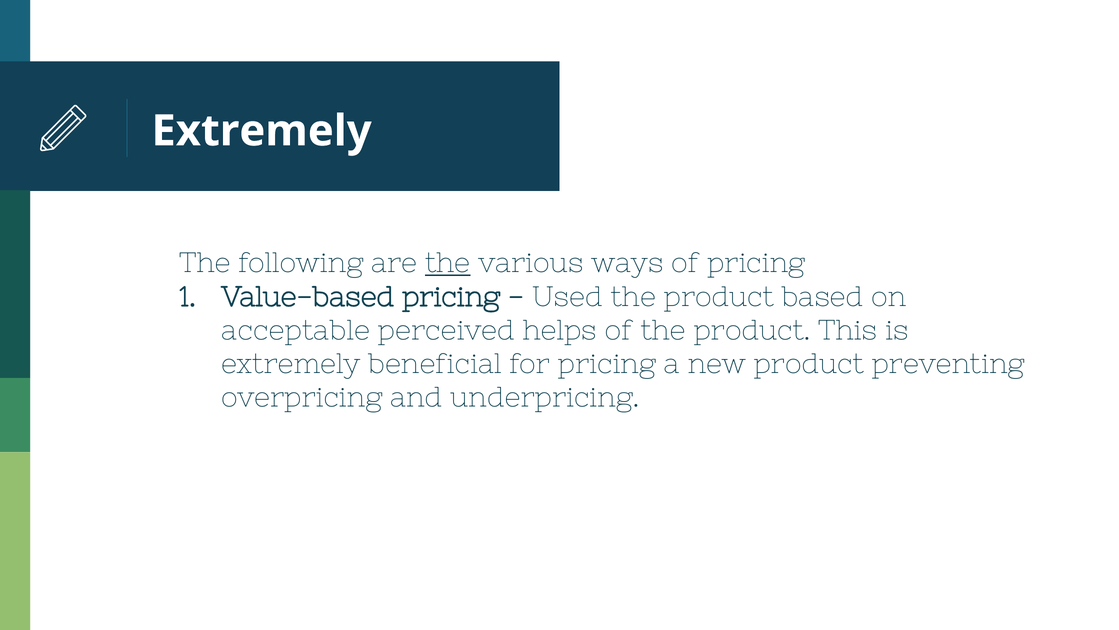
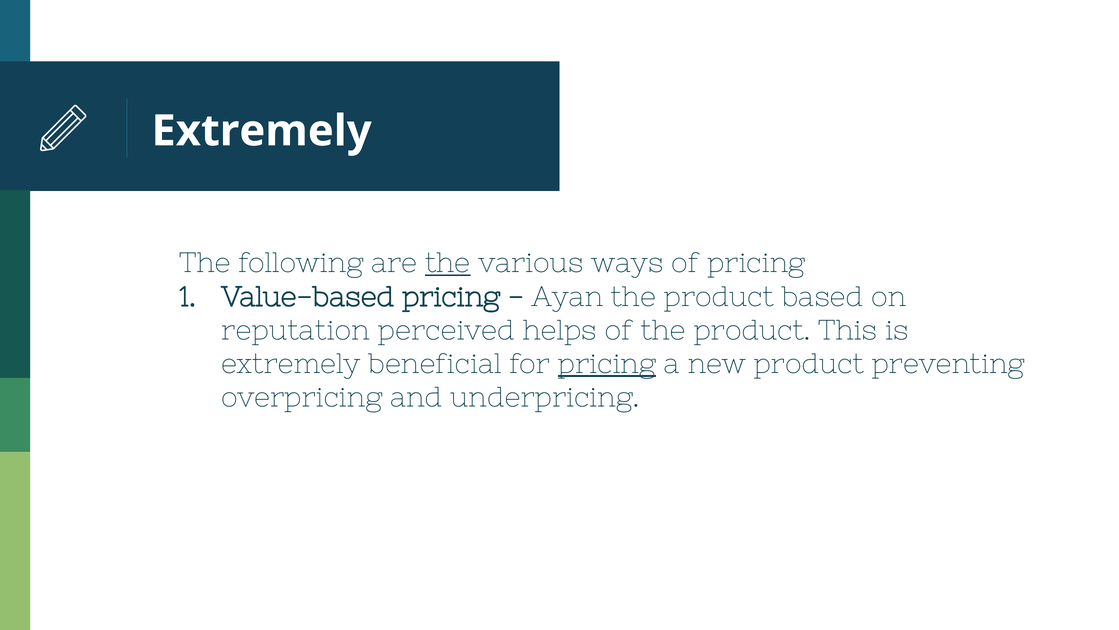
Used: Used -> Ayan
acceptable: acceptable -> reputation
pricing at (607, 364) underline: none -> present
